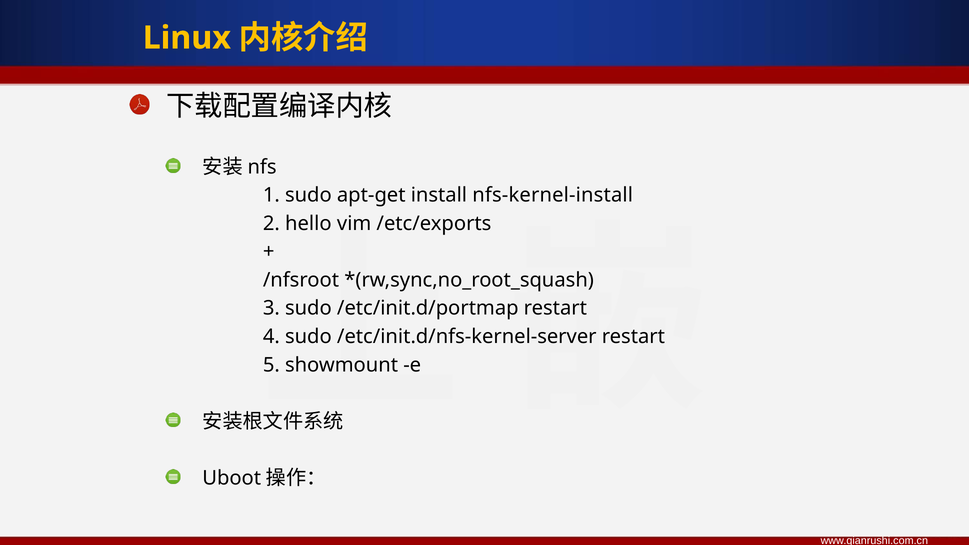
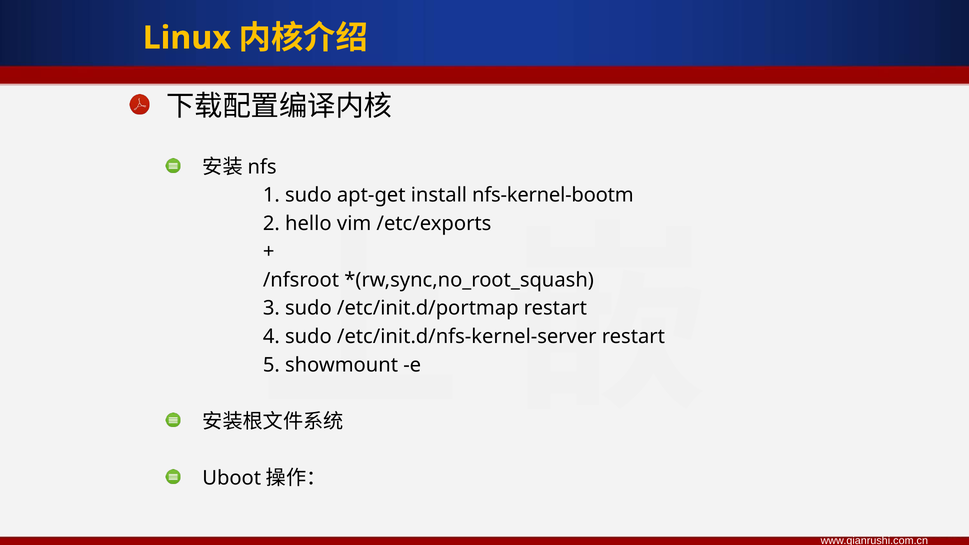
nfs-kernel-install: nfs-kernel-install -> nfs-kernel-bootm
